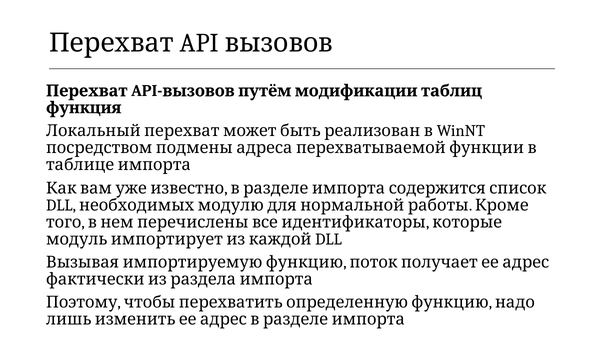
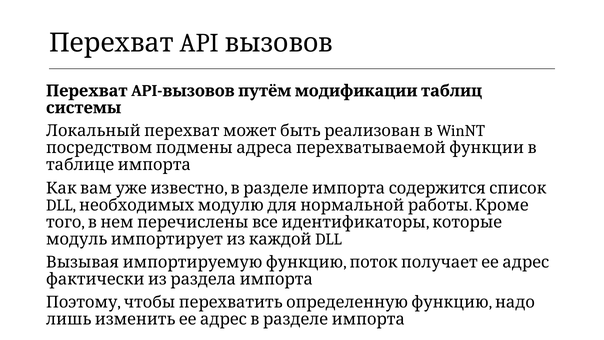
функция: функция -> системы
